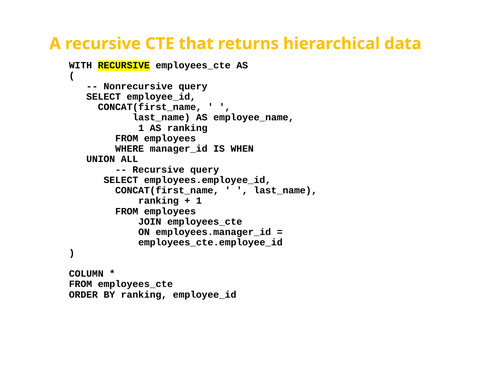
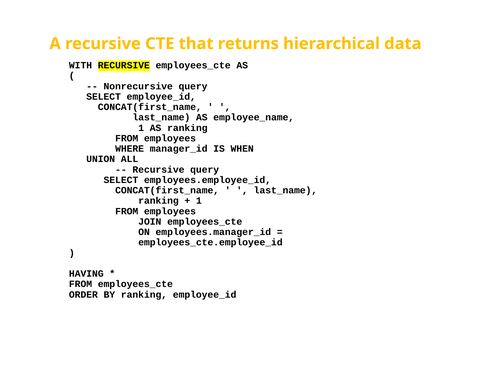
COLUMN: COLUMN -> HAVING
